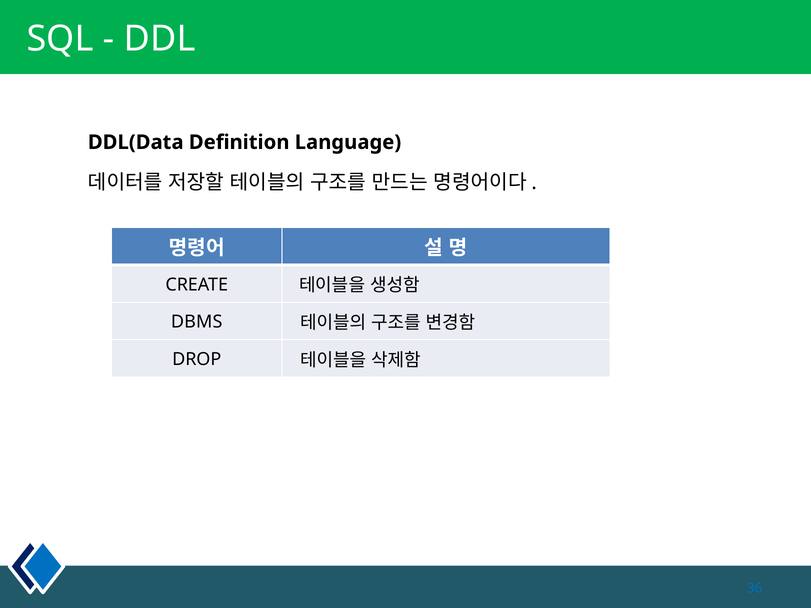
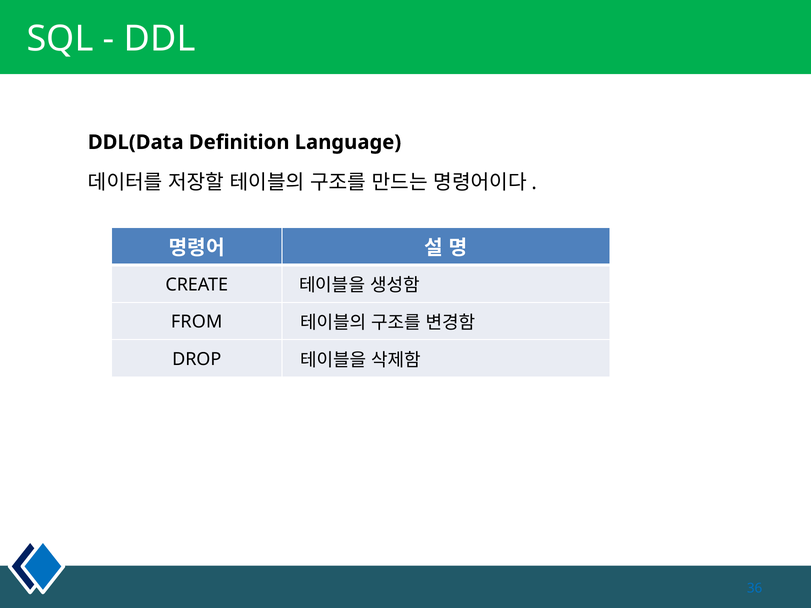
DBMS: DBMS -> FROM
